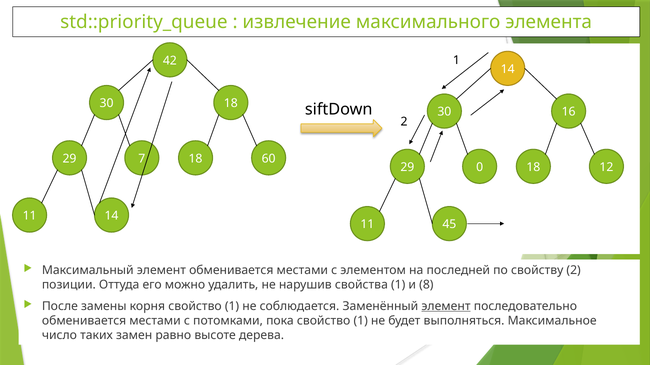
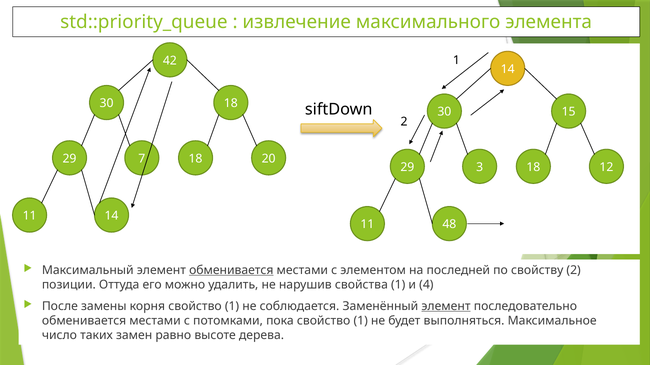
16: 16 -> 15
60: 60 -> 20
0: 0 -> 3
45: 45 -> 48
обменивается at (231, 271) underline: none -> present
8: 8 -> 4
